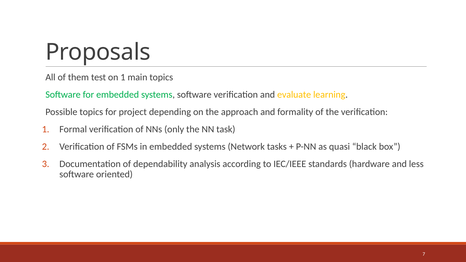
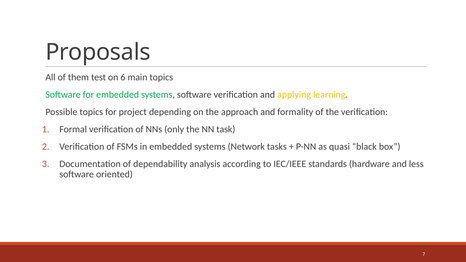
on 1: 1 -> 6
evaluate: evaluate -> applying
